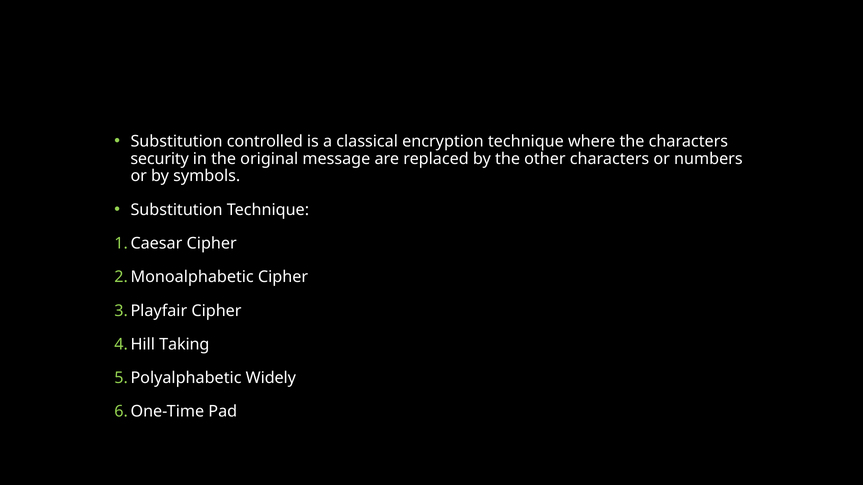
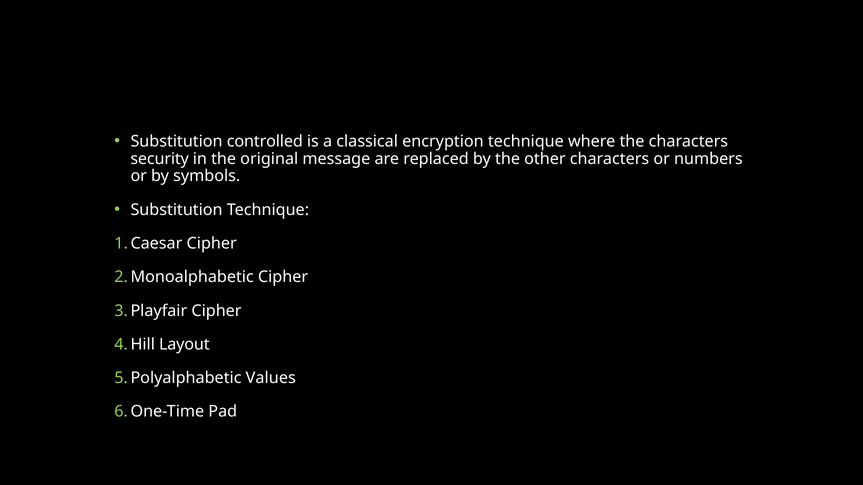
Taking: Taking -> Layout
Widely: Widely -> Values
